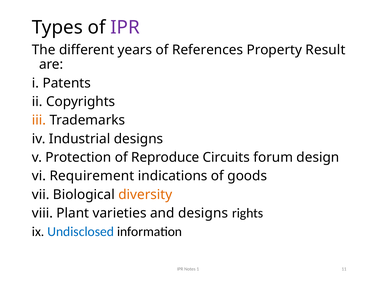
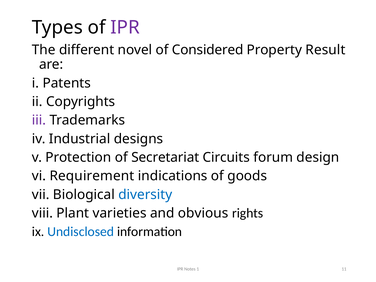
years: years -> novel
References: References -> Considered
iii colour: orange -> purple
Reproduce: Reproduce -> Secretariat
diversity colour: orange -> blue
and designs: designs -> obvious
